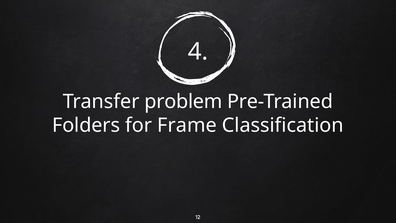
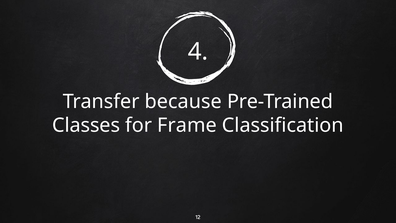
problem: problem -> because
Folders: Folders -> Classes
